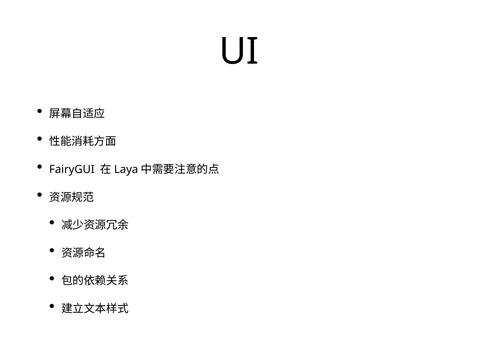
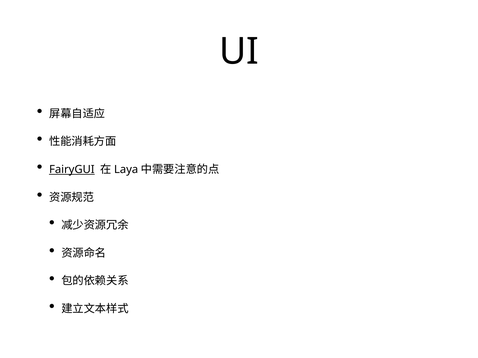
FairyGUI underline: none -> present
